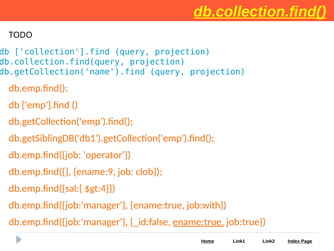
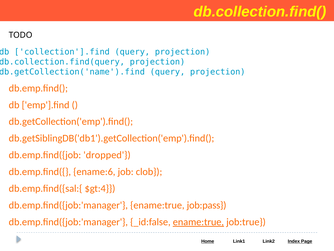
db.collection.find( underline: present -> none
operator: operator -> dropped
ename:9: ename:9 -> ename:6
job:with: job:with -> job:pass
